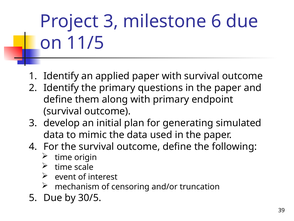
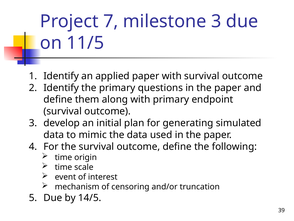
Project 3: 3 -> 7
milestone 6: 6 -> 3
30/5: 30/5 -> 14/5
